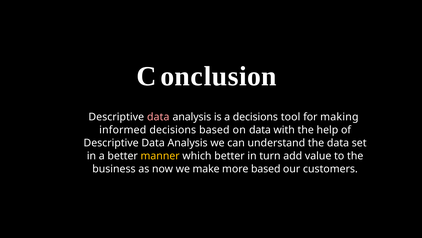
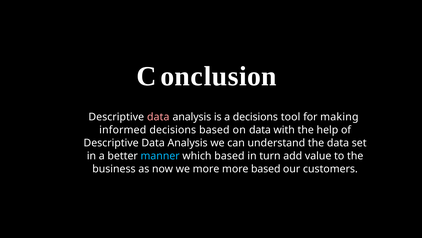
manner colour: yellow -> light blue
which better: better -> based
we make: make -> more
